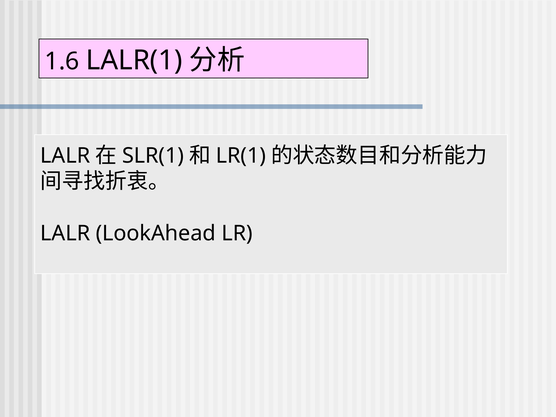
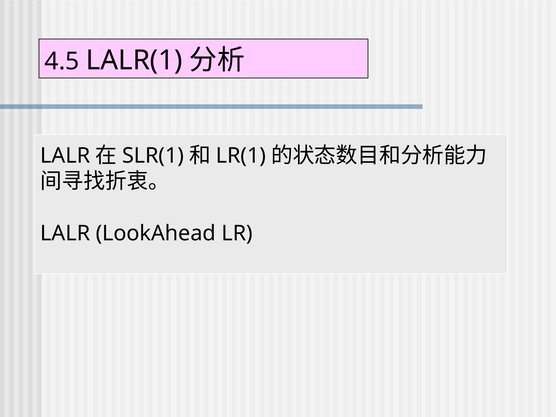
1.6: 1.6 -> 4.5
